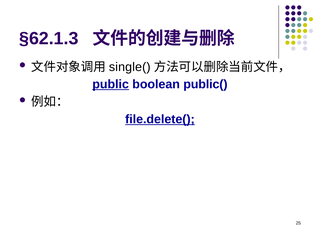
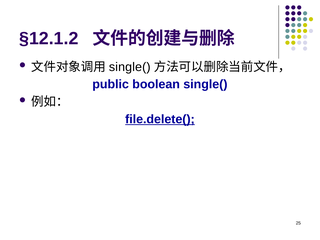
§62.1.3: §62.1.3 -> §12.1.2
public underline: present -> none
boolean public(: public( -> single(
